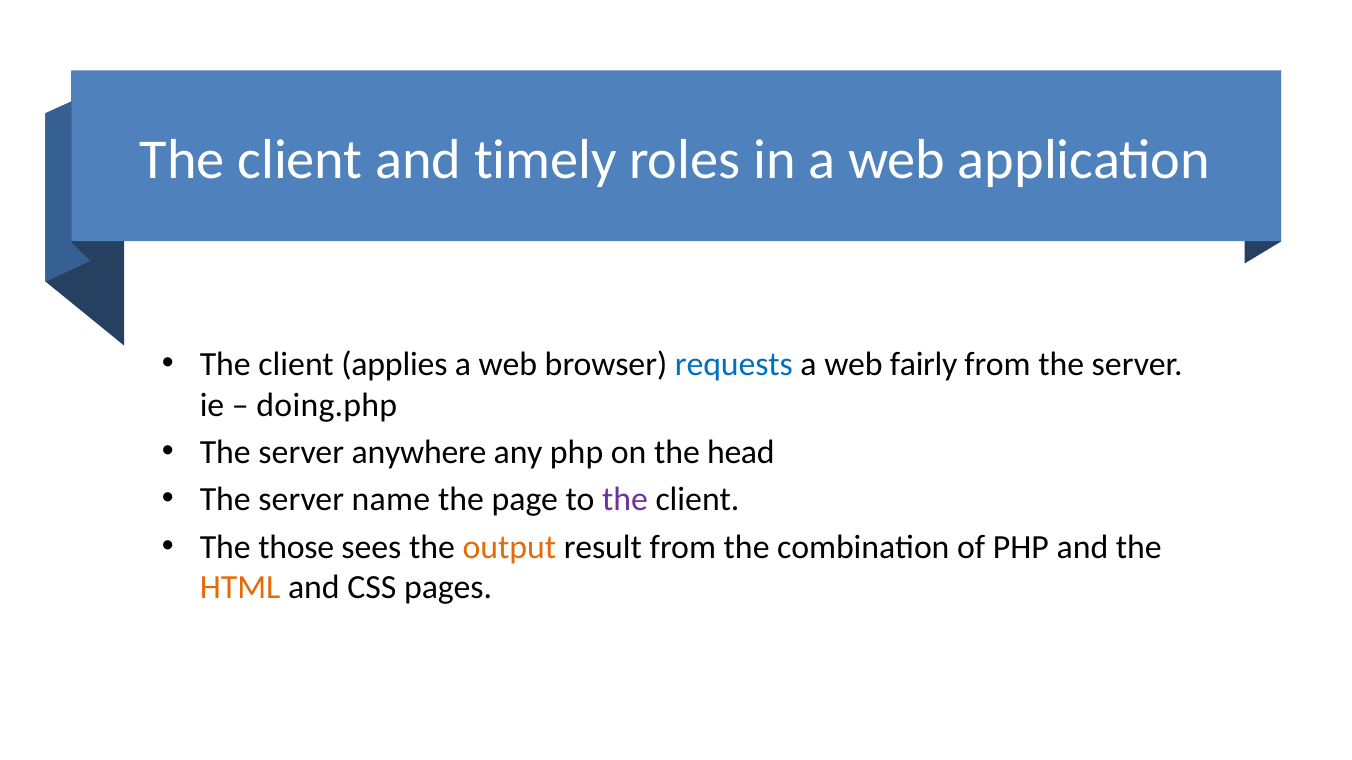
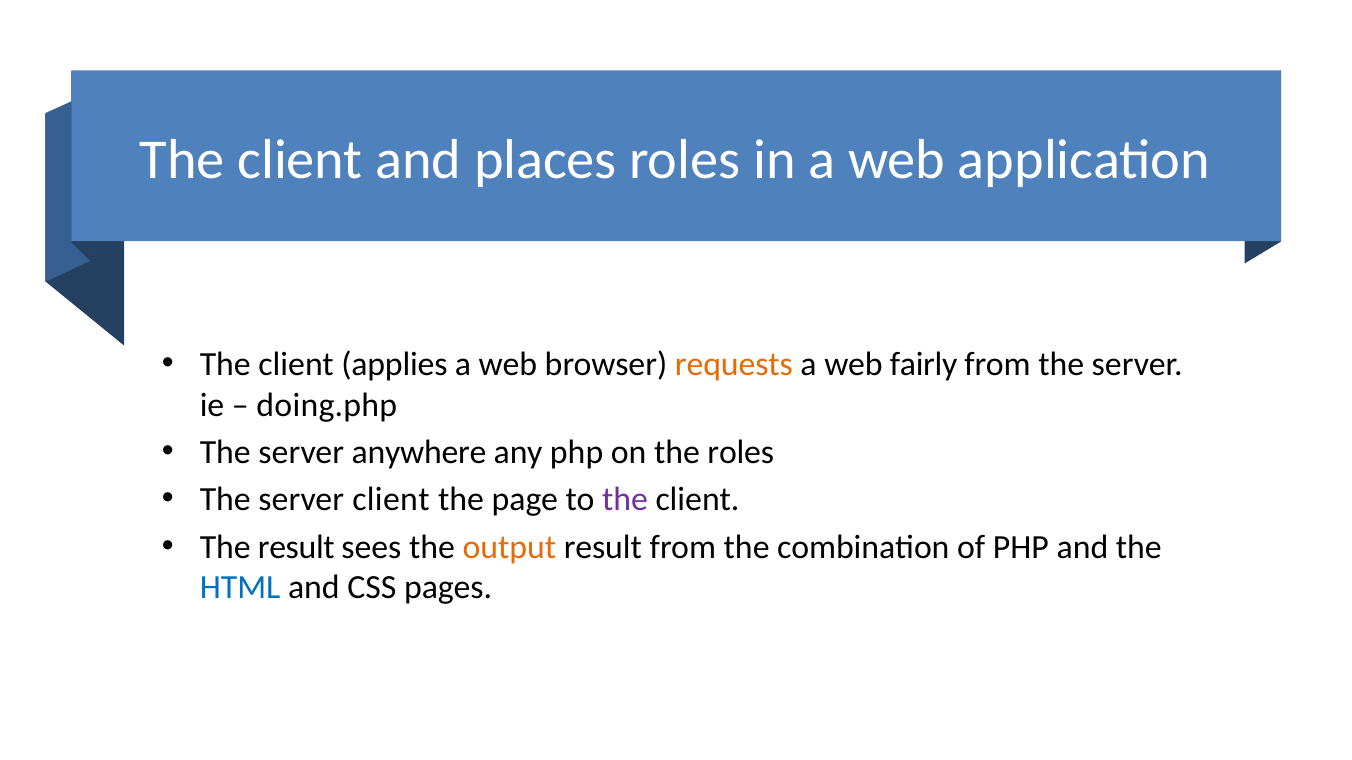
timely: timely -> places
requests colour: blue -> orange
the head: head -> roles
server name: name -> client
The those: those -> result
HTML colour: orange -> blue
